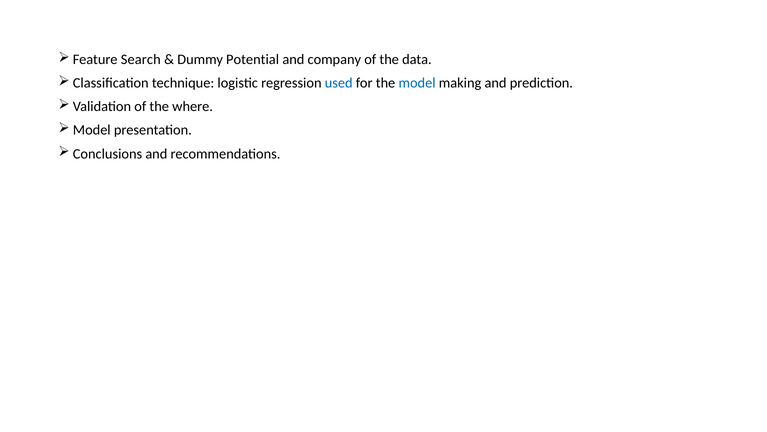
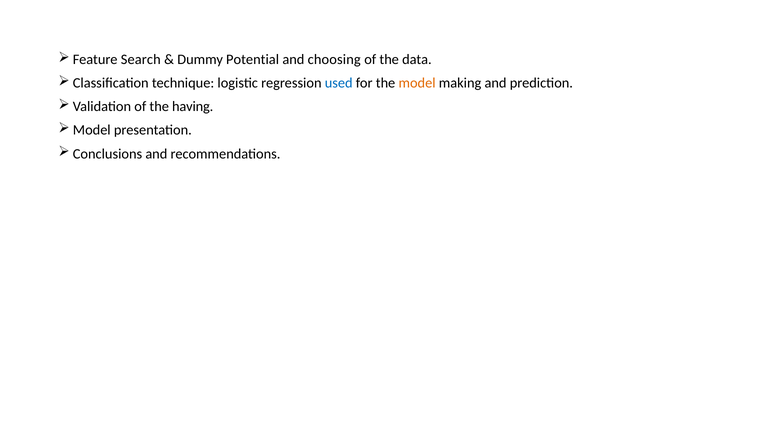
company: company -> choosing
model colour: blue -> orange
where: where -> having
